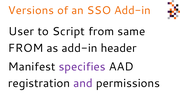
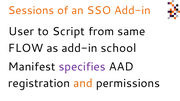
Versions: Versions -> Sessions
FROM at (26, 48): FROM -> FLOW
header: header -> school
and colour: purple -> orange
